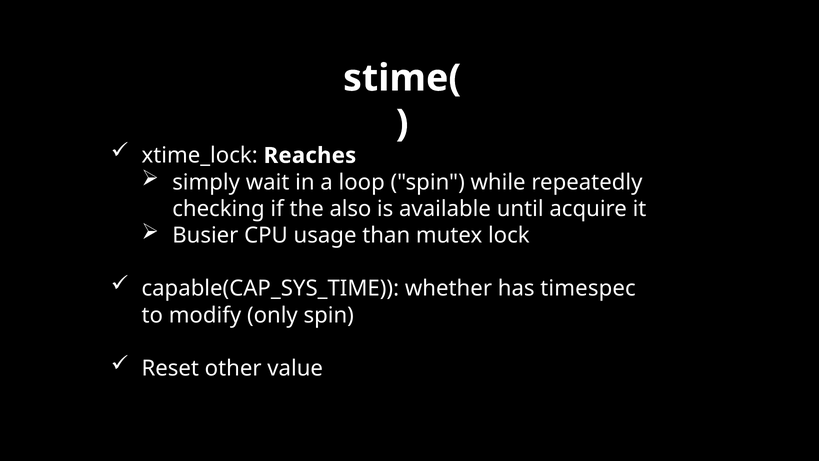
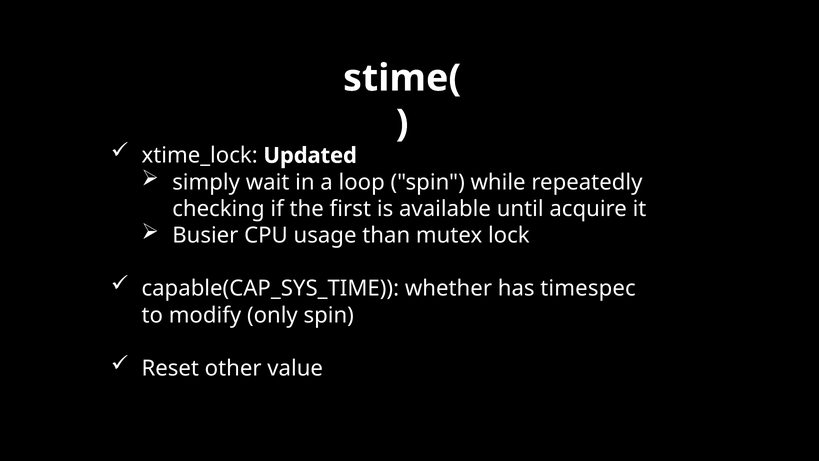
Reaches: Reaches -> Updated
also: also -> first
